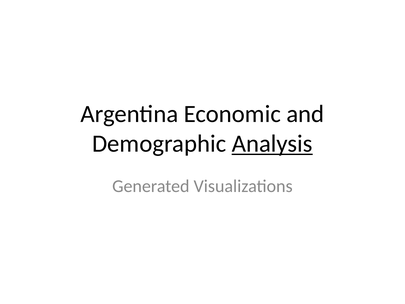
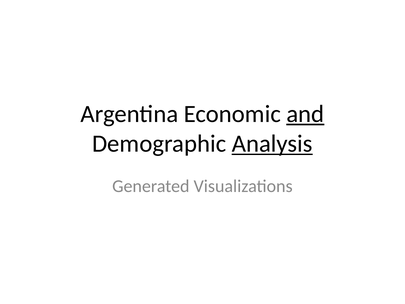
and underline: none -> present
